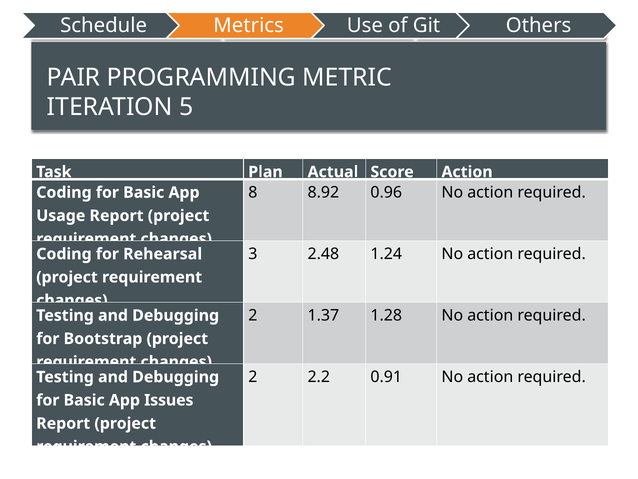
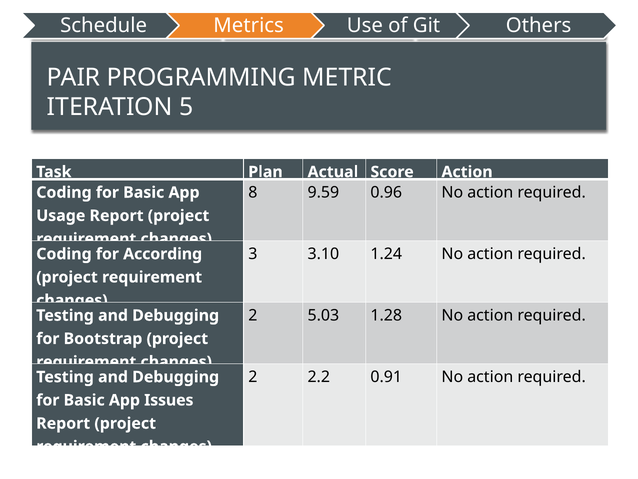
8.92: 8.92 -> 9.59
2.48: 2.48 -> 3.10
Rehearsal: Rehearsal -> According
1.37: 1.37 -> 5.03
